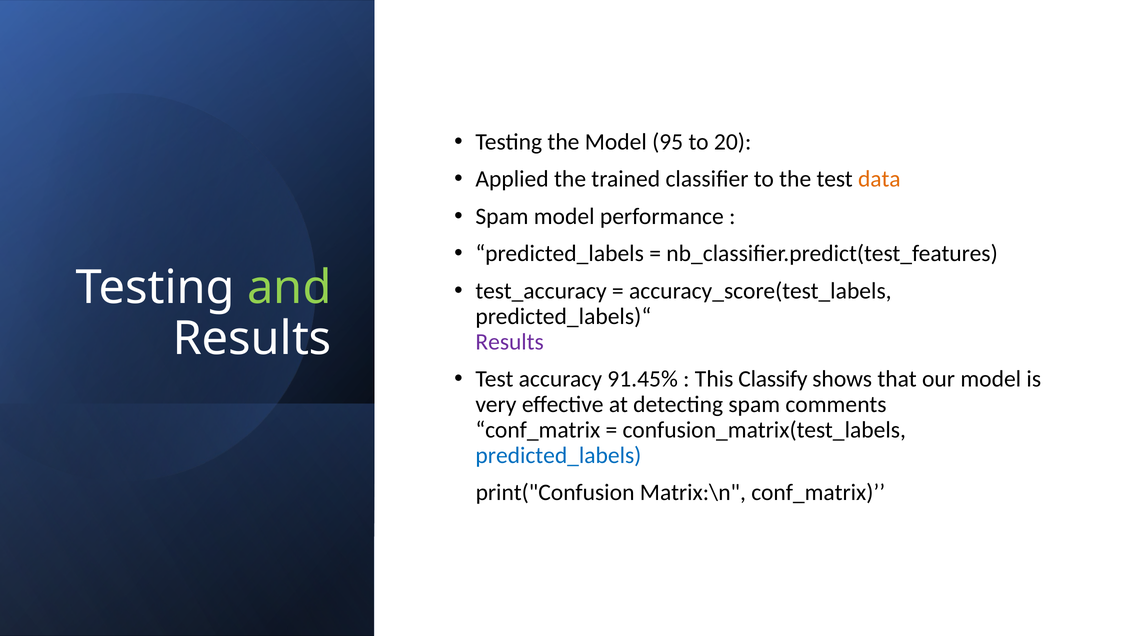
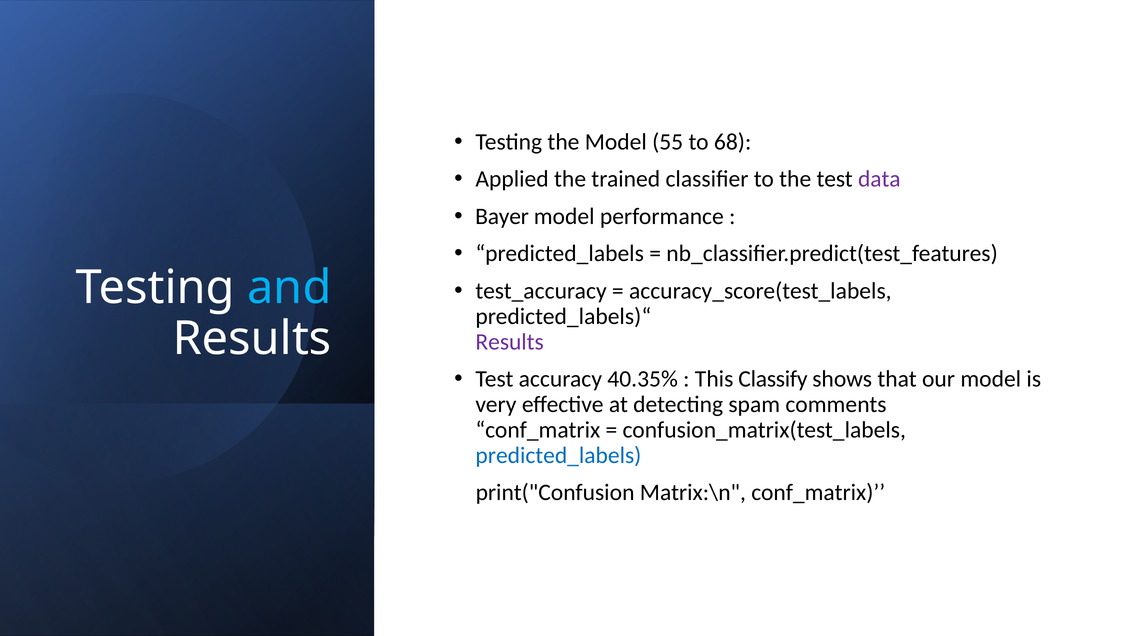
95: 95 -> 55
20: 20 -> 68
data colour: orange -> purple
Spam at (502, 216): Spam -> Bayer
and colour: light green -> light blue
91.45%: 91.45% -> 40.35%
